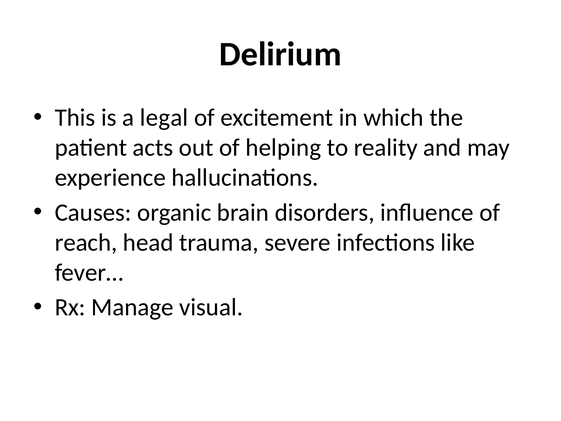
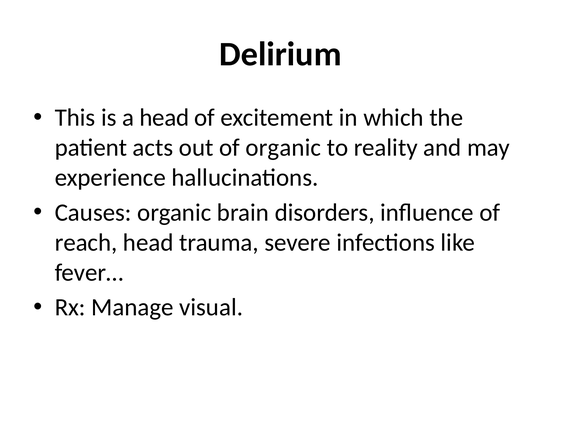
a legal: legal -> head
of helping: helping -> organic
